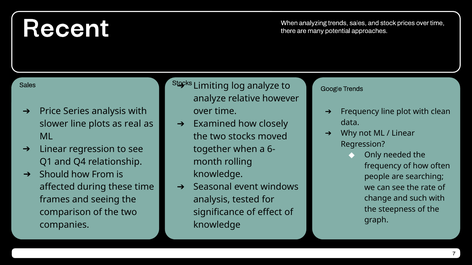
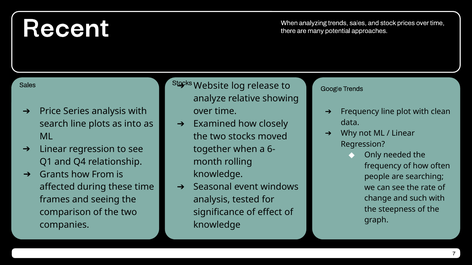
Limiting: Limiting -> Website
log analyze: analyze -> release
however: however -> showing
slower: slower -> search
real: real -> into
Should: Should -> Grants
